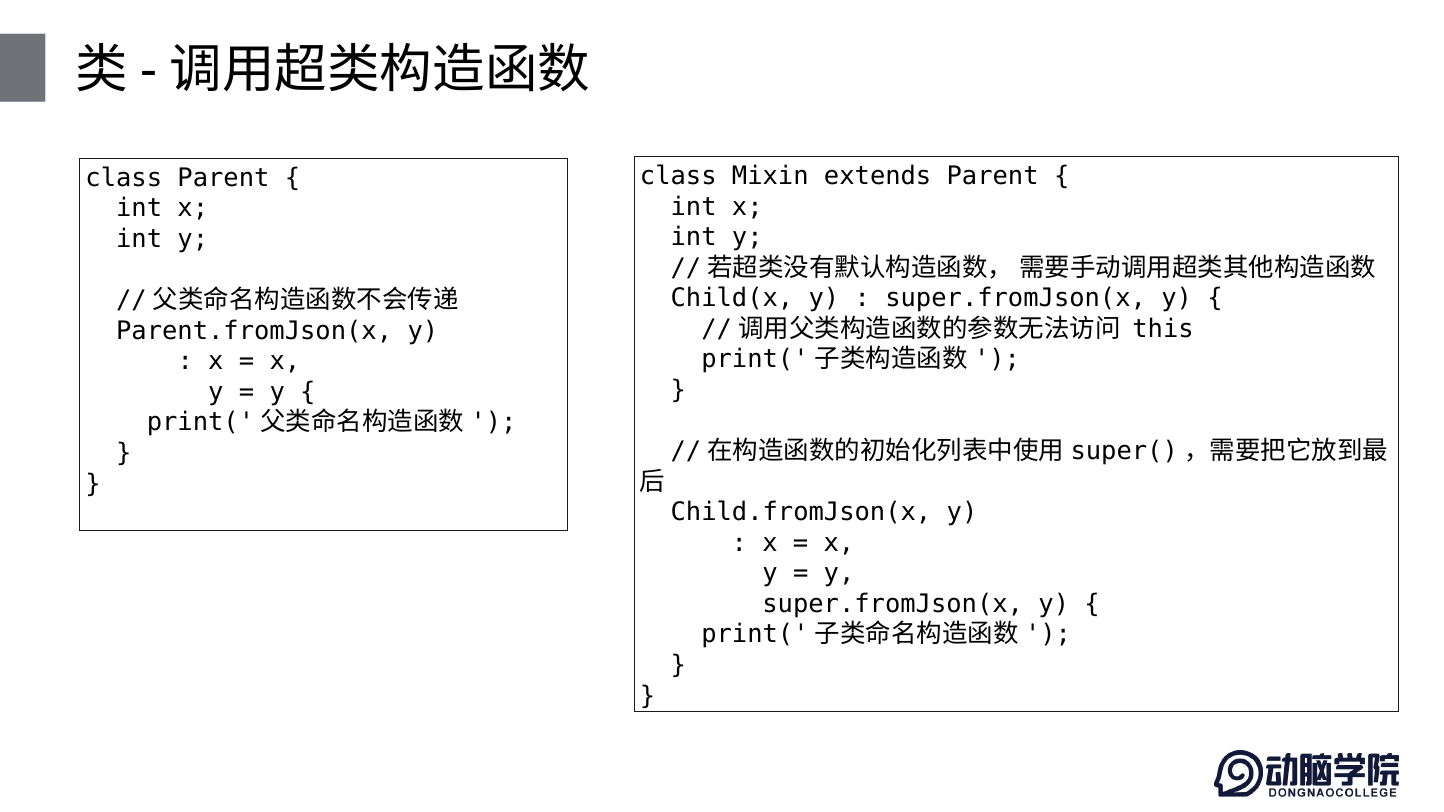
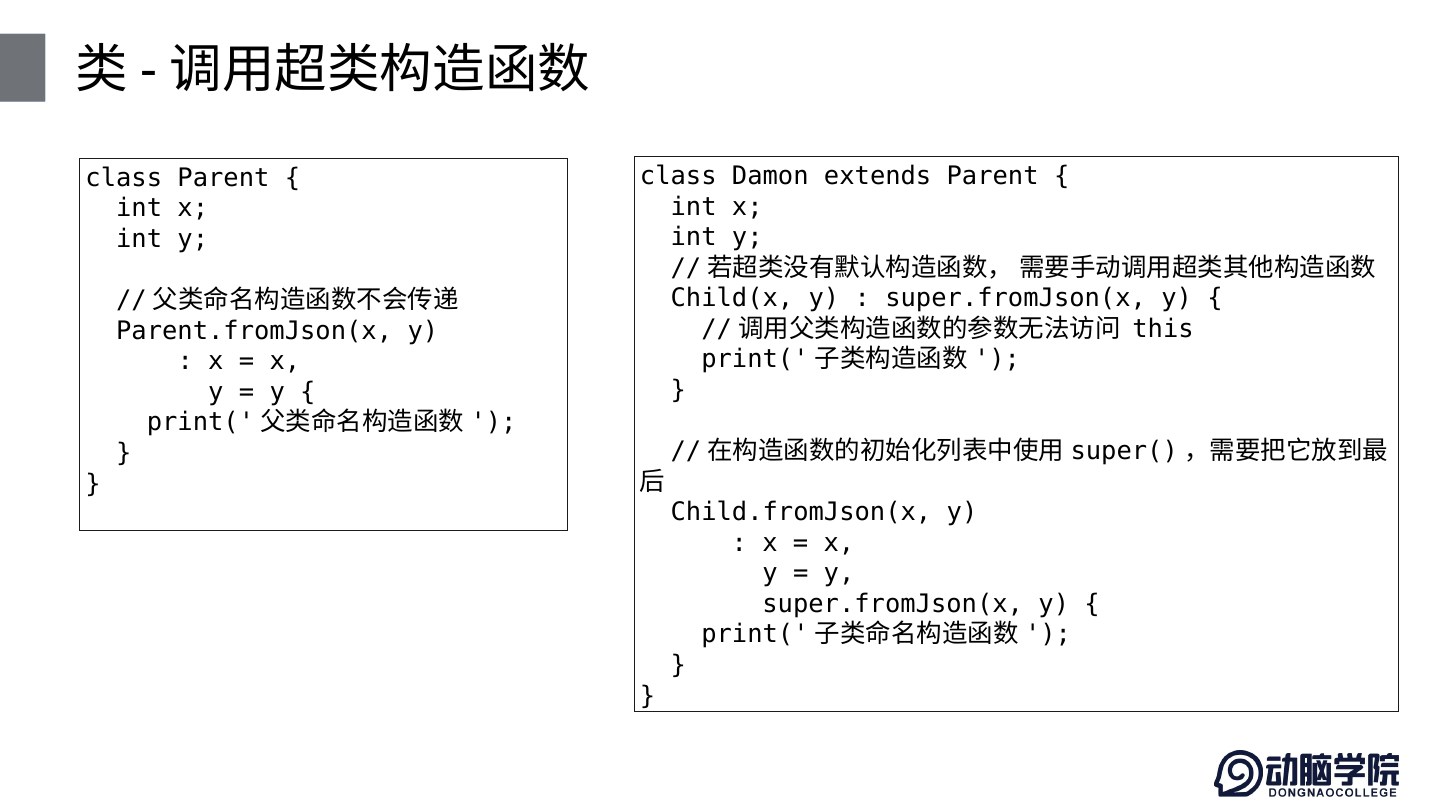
Mixin: Mixin -> Damon
